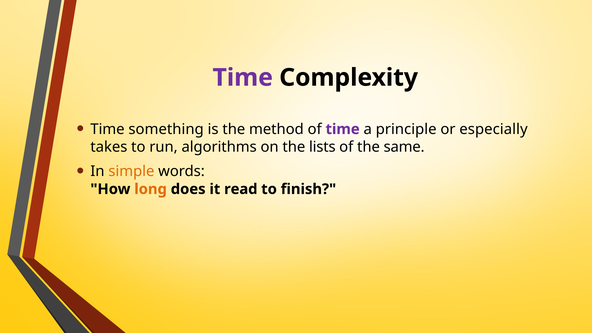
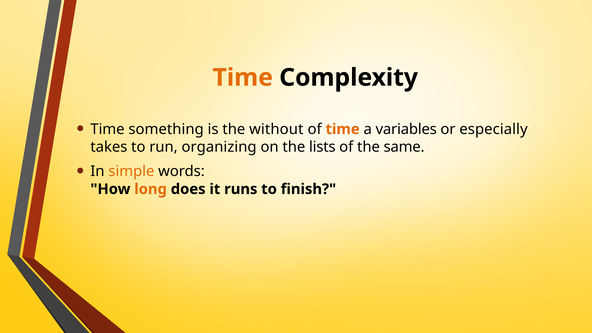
Time at (243, 78) colour: purple -> orange
method: method -> without
time at (343, 129) colour: purple -> orange
principle: principle -> variables
algorithms: algorithms -> organizing
read: read -> runs
